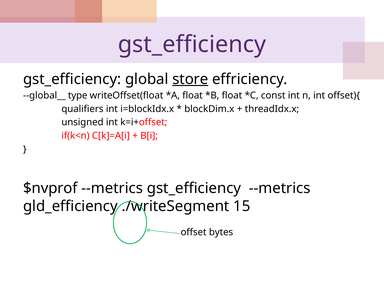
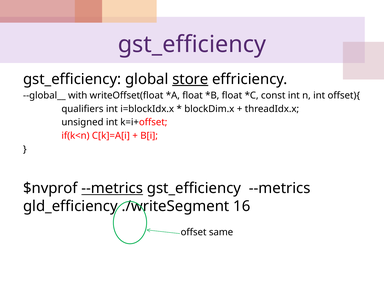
type: type -> with
--metrics at (112, 188) underline: none -> present
15: 15 -> 16
bytes: bytes -> same
